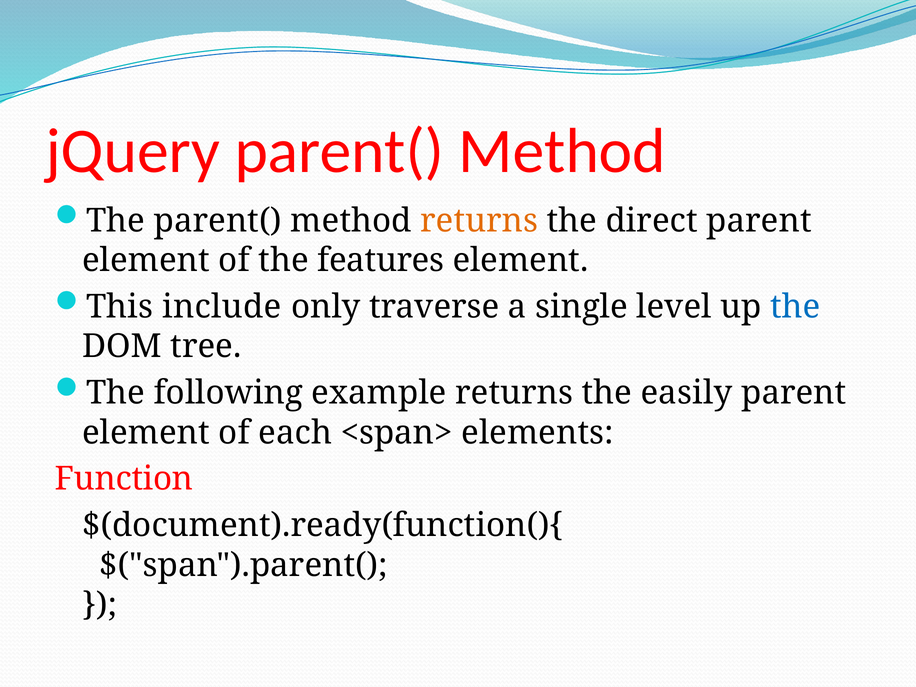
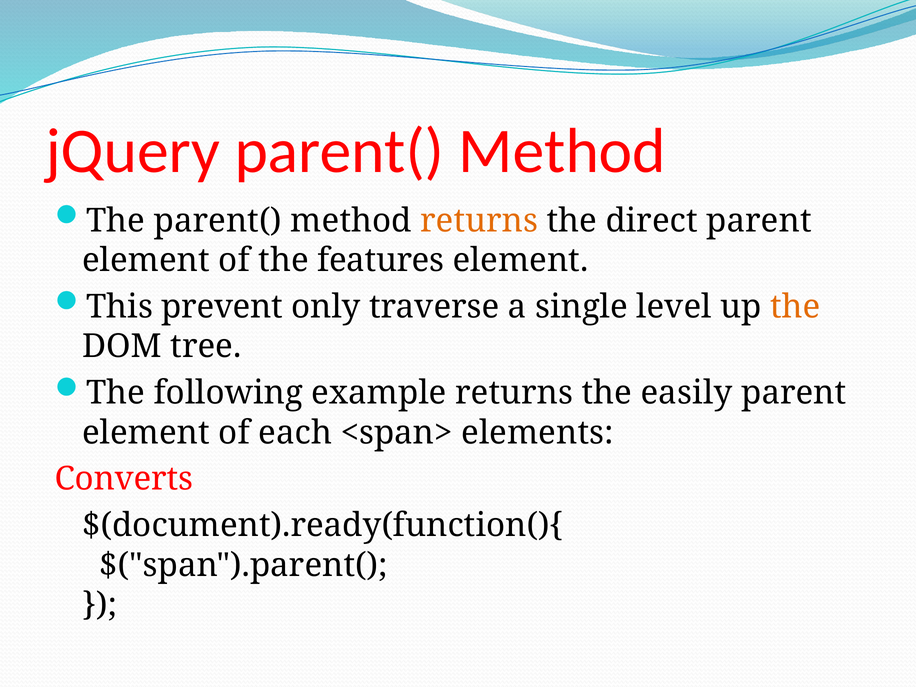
include: include -> prevent
the at (795, 307) colour: blue -> orange
Function: Function -> Converts
